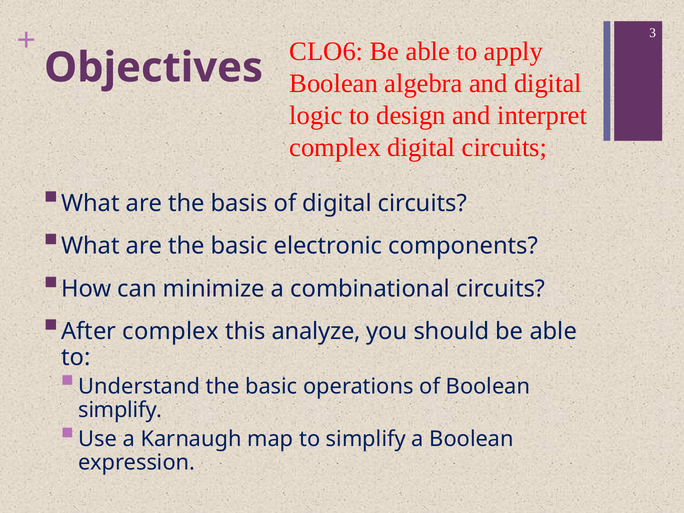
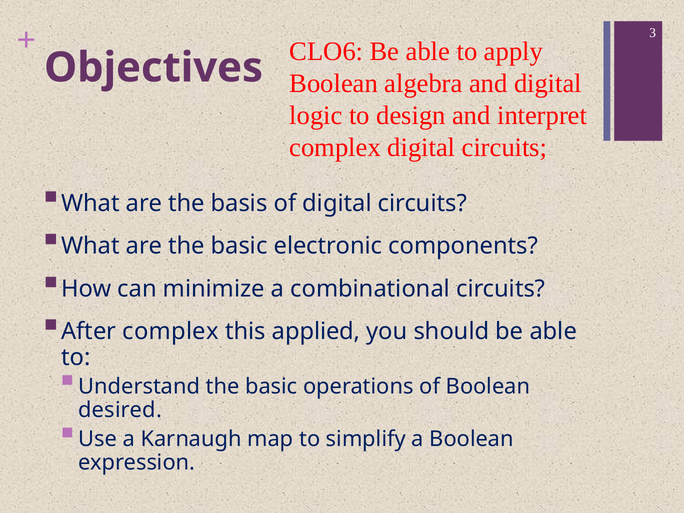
analyze: analyze -> applied
simplify at (120, 410): simplify -> desired
